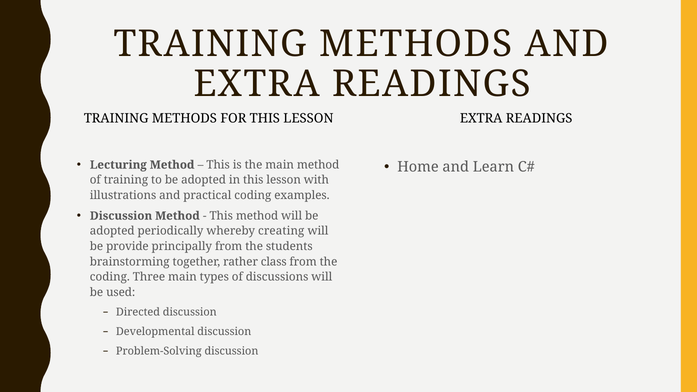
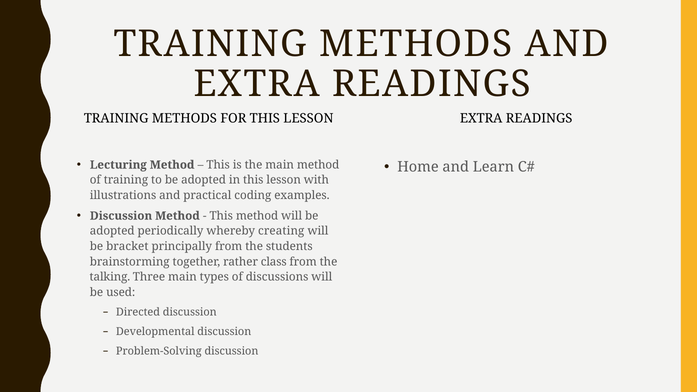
provide: provide -> bracket
coding at (110, 277): coding -> talking
